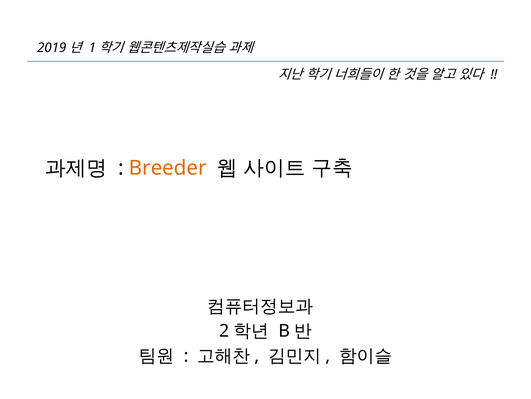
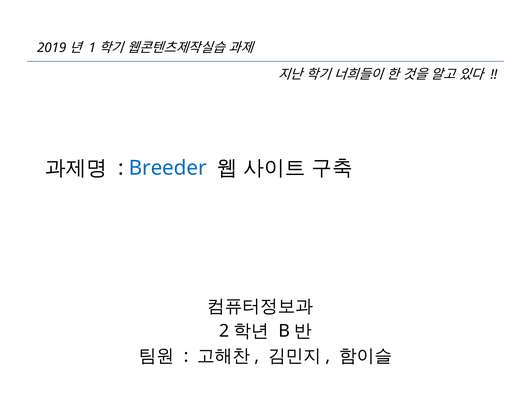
Breeder colour: orange -> blue
